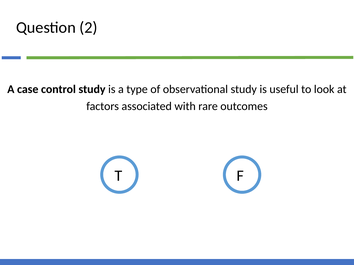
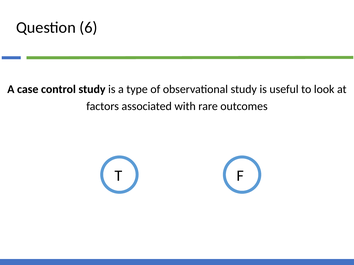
2: 2 -> 6
